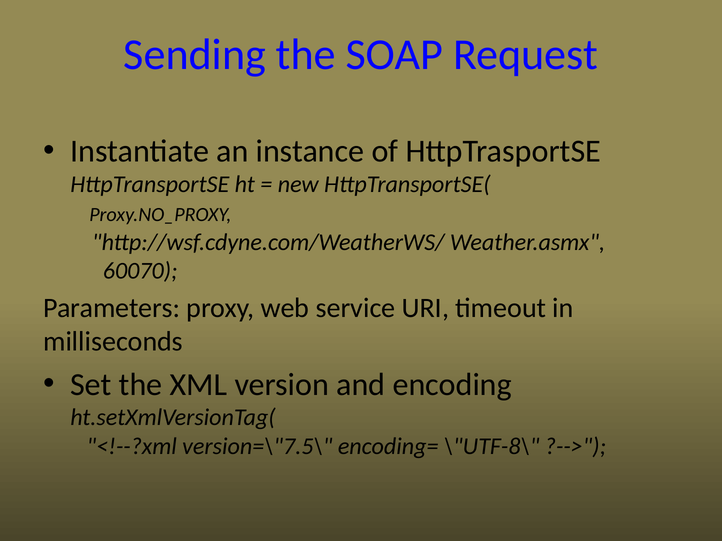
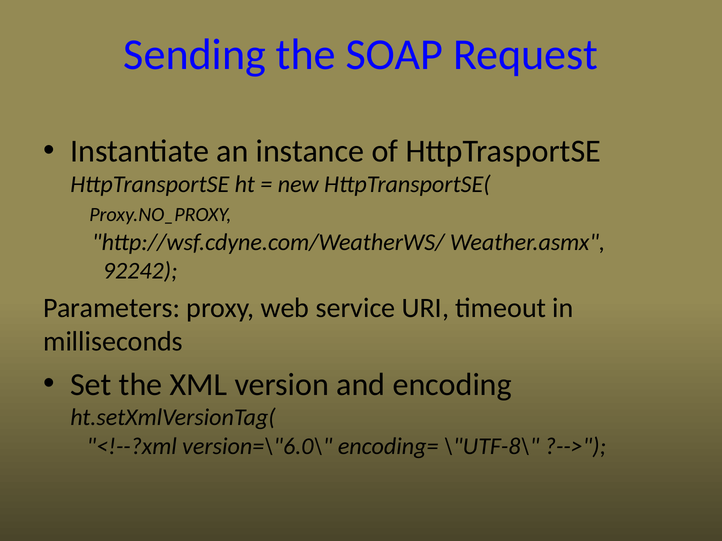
60070: 60070 -> 92242
version=\"7.5\: version=\"7.5\ -> version=\"6.0\
